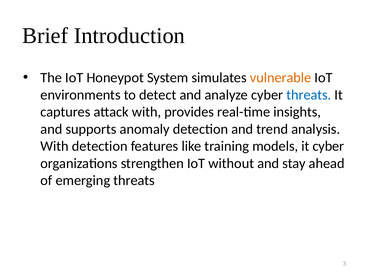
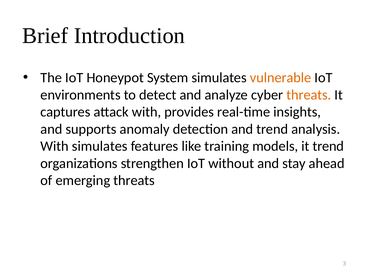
threats at (309, 95) colour: blue -> orange
With detection: detection -> simulates
it cyber: cyber -> trend
